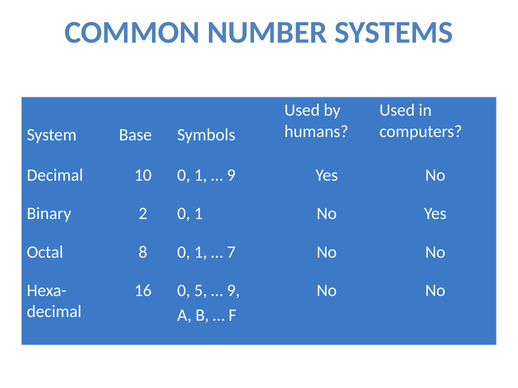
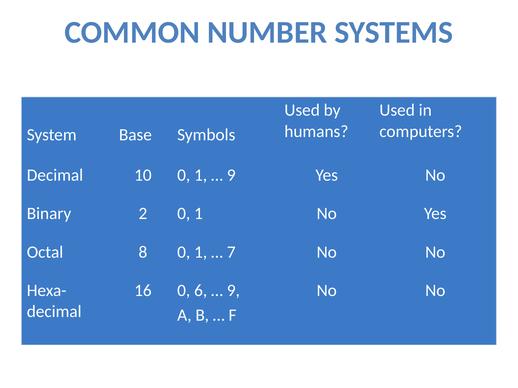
5: 5 -> 6
